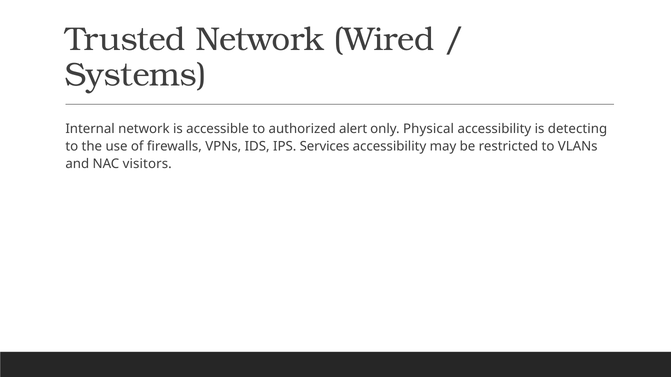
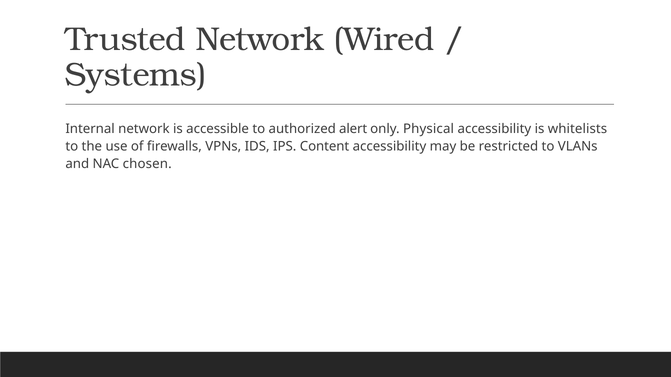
detecting: detecting -> whitelists
Services: Services -> Content
visitors: visitors -> chosen
